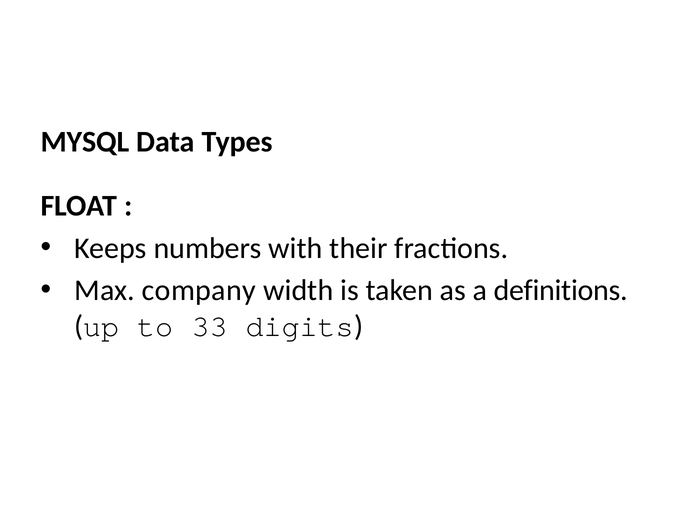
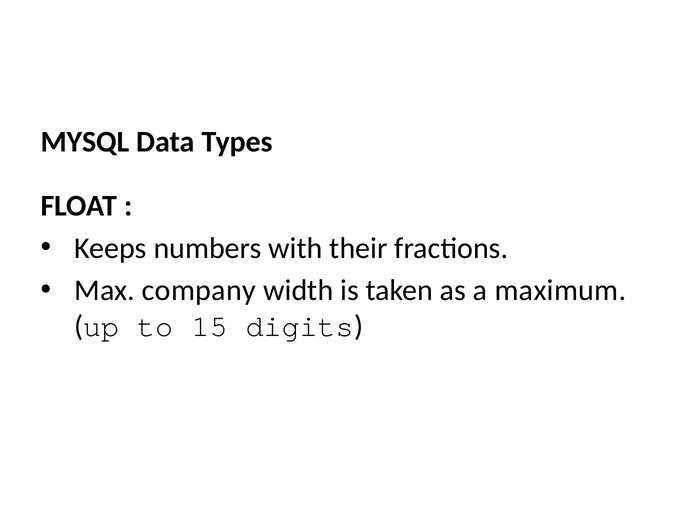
definitions: definitions -> maximum
33: 33 -> 15
